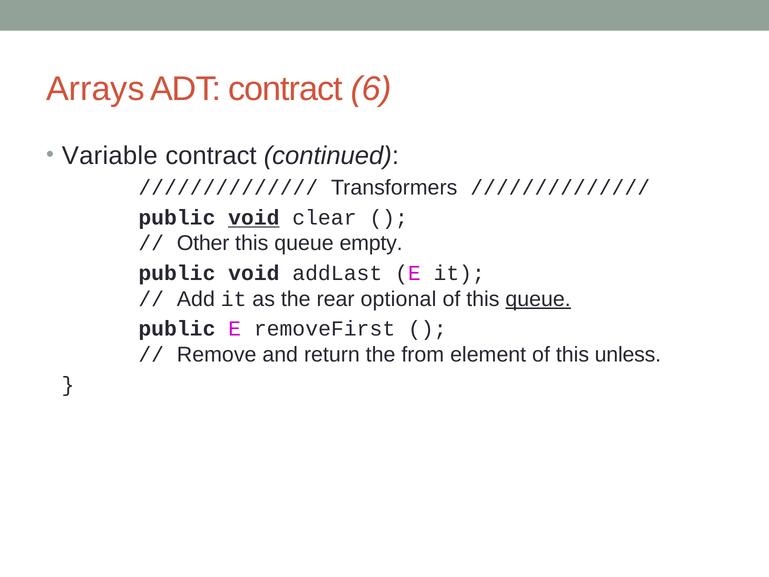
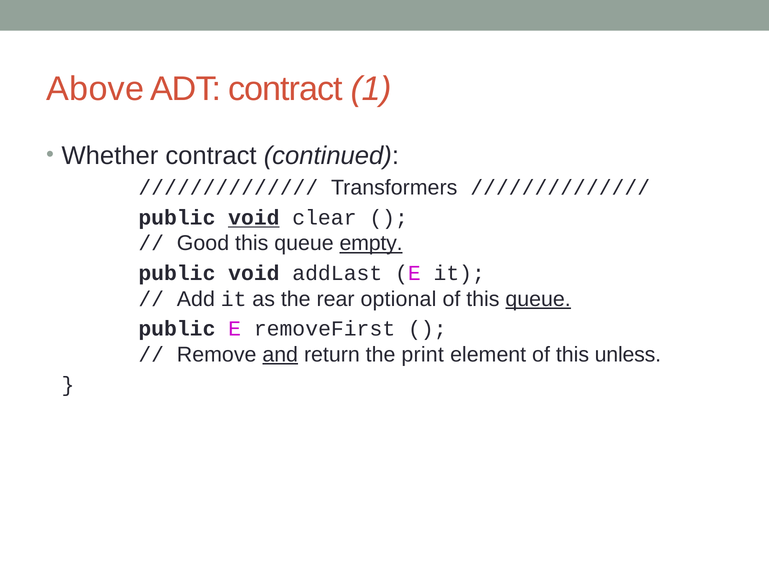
Arrays: Arrays -> Above
6: 6 -> 1
Variable: Variable -> Whether
Other: Other -> Good
empty underline: none -> present
and underline: none -> present
from: from -> print
